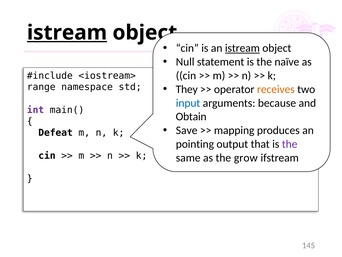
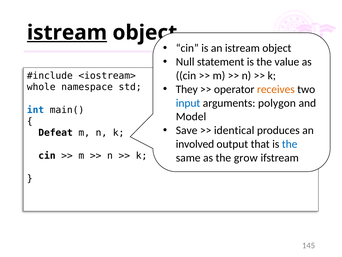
istream at (242, 48) underline: present -> none
naïve: naïve -> value
range: range -> whole
because: because -> polygon
int colour: purple -> blue
Obtain: Obtain -> Model
mapping: mapping -> identical
pointing: pointing -> involved
the at (290, 144) colour: purple -> blue
